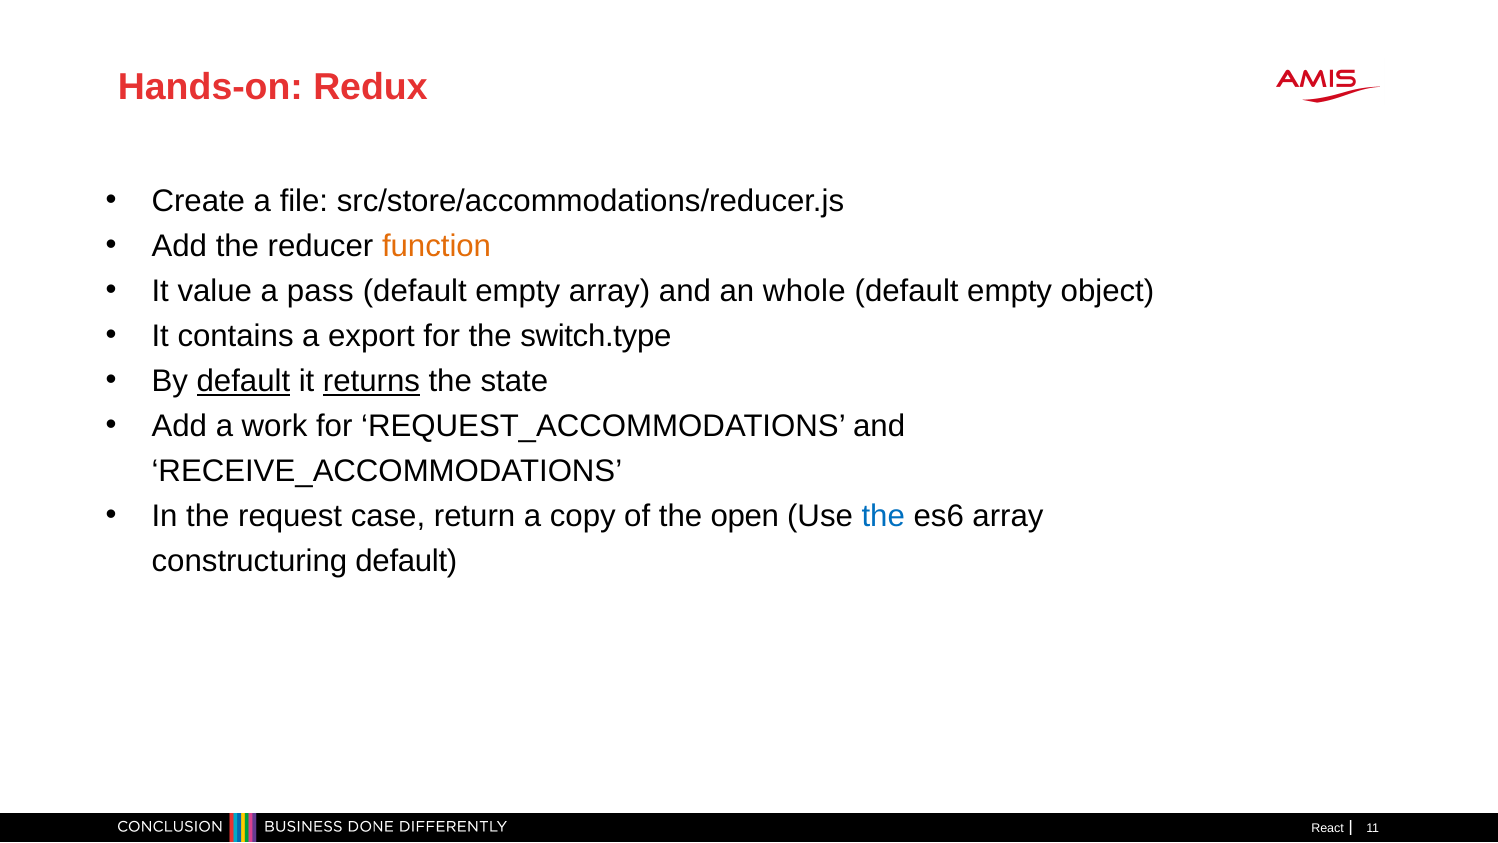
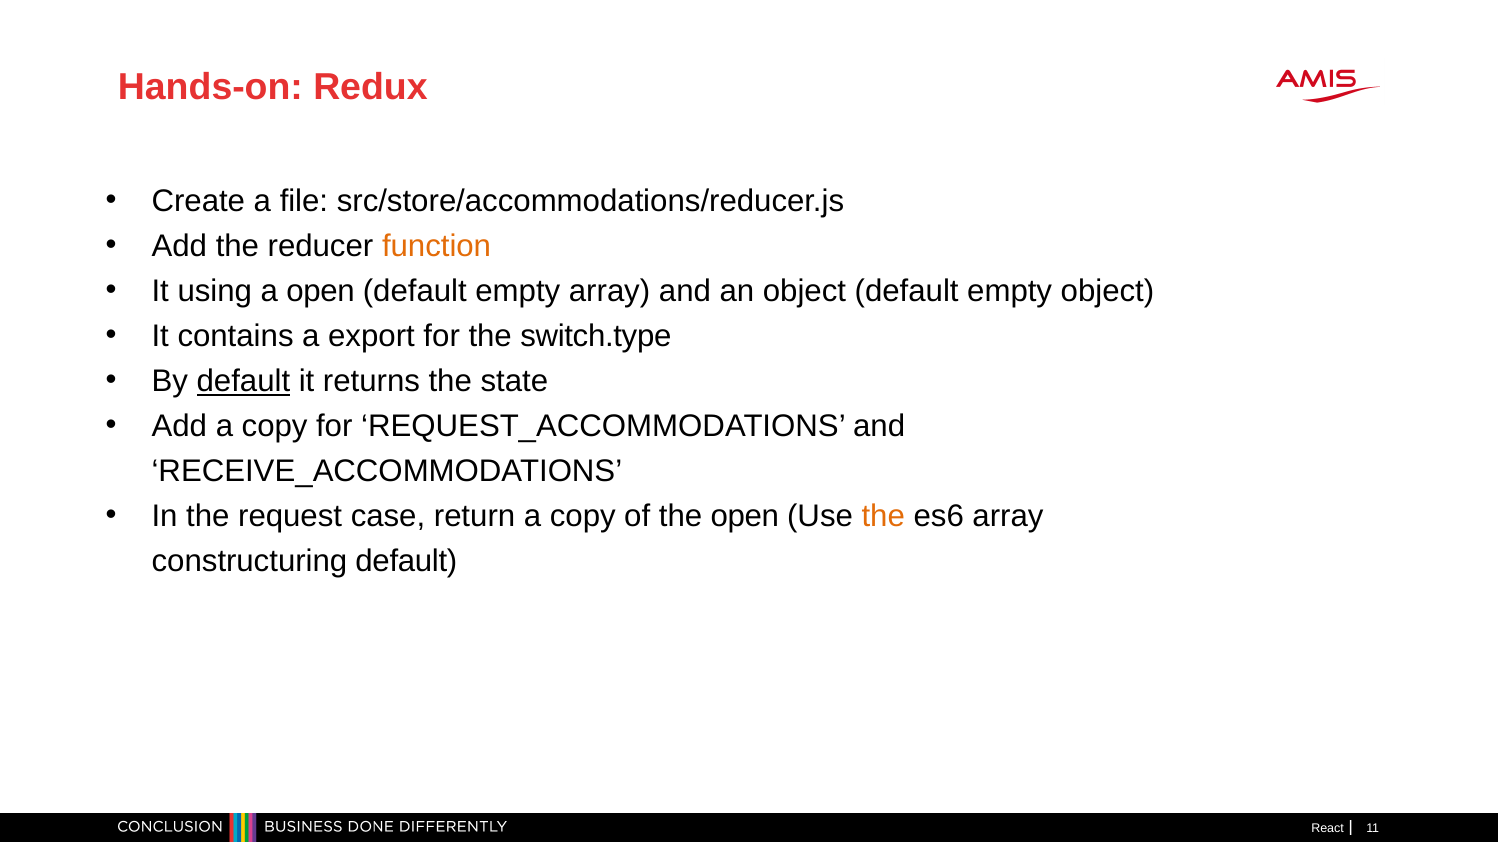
value: value -> using
a pass: pass -> open
an whole: whole -> object
returns underline: present -> none
Add a work: work -> copy
the at (883, 516) colour: blue -> orange
